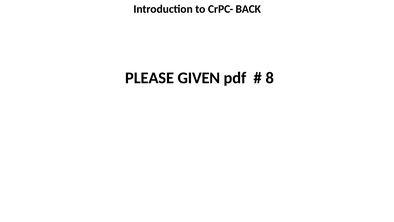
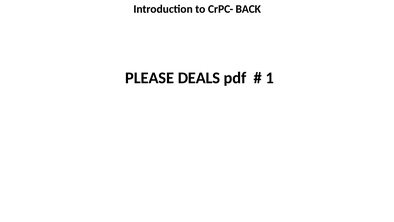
GIVEN: GIVEN -> DEALS
8: 8 -> 1
